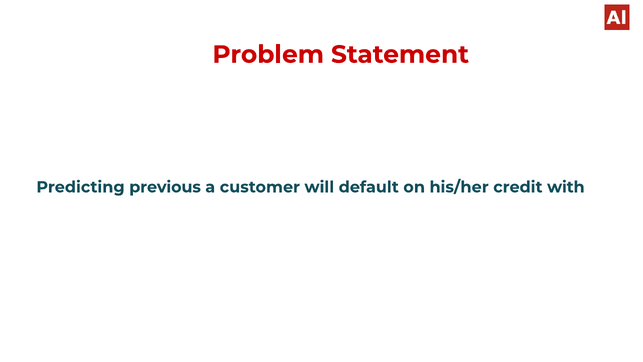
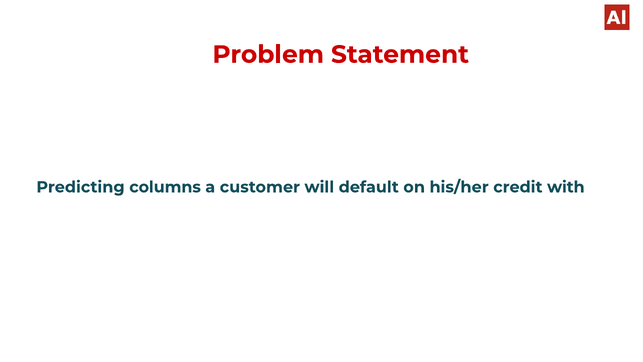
previous: previous -> columns
